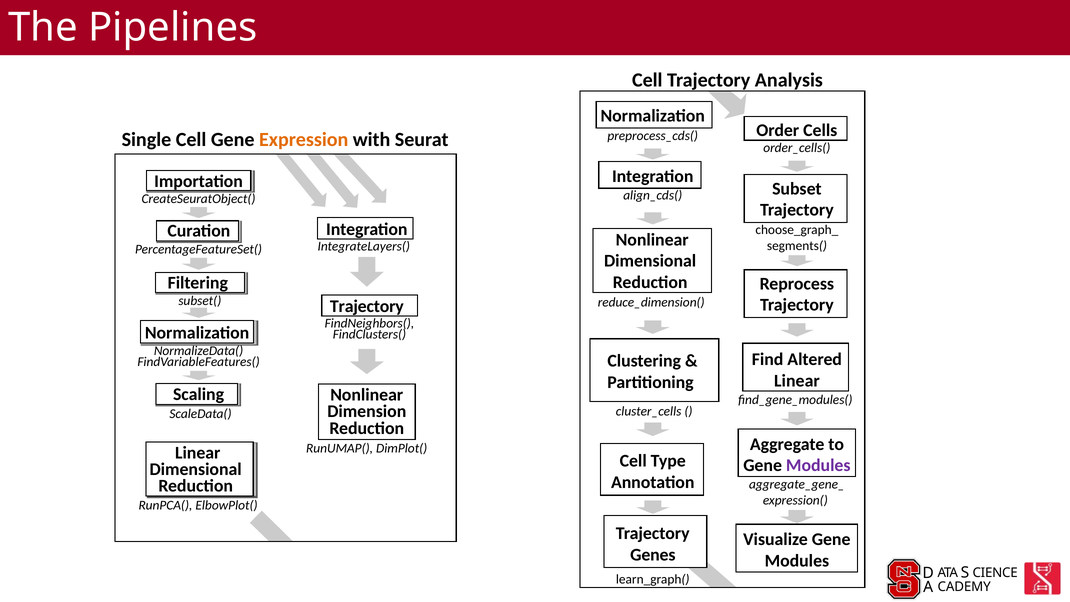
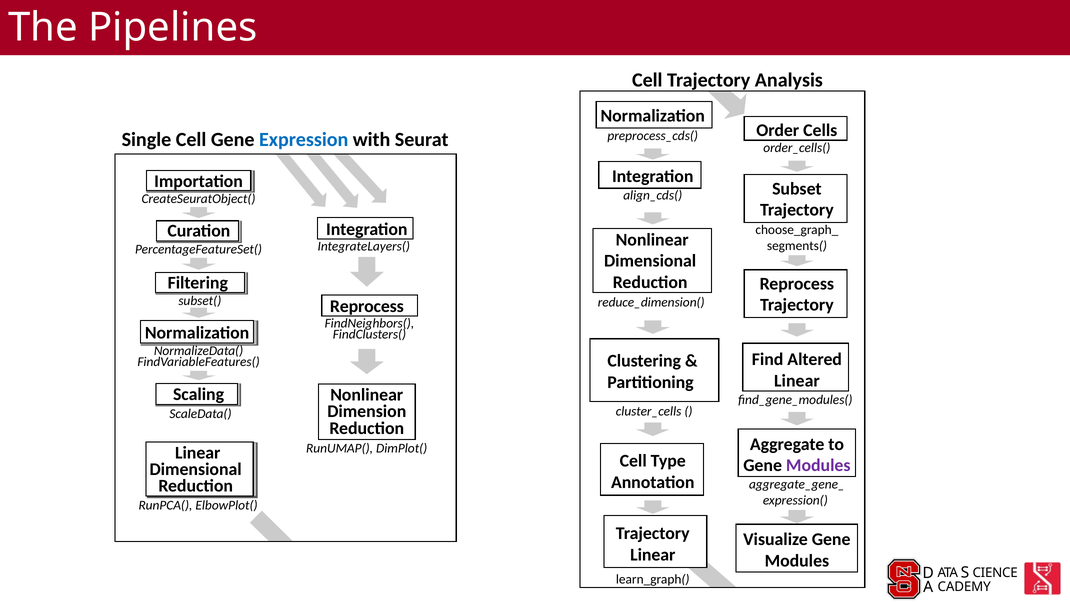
Expression colour: orange -> blue
Trajectory at (367, 306): Trajectory -> Reprocess
Genes at (653, 555): Genes -> Linear
